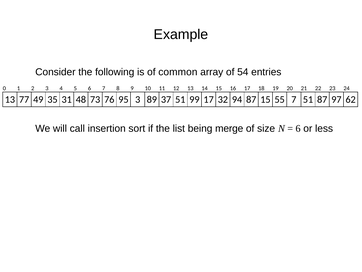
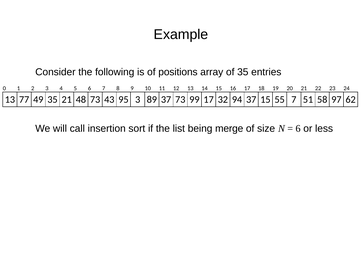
common: common -> positions
of 54: 54 -> 35
35 31: 31 -> 21
76: 76 -> 43
37 51: 51 -> 73
94 87: 87 -> 37
51 87: 87 -> 58
